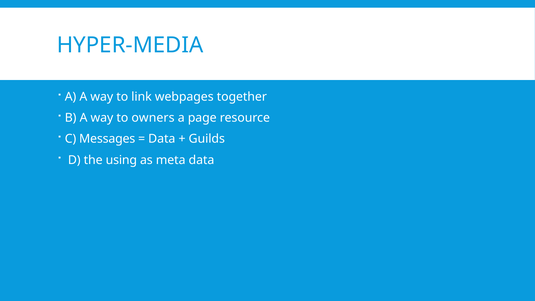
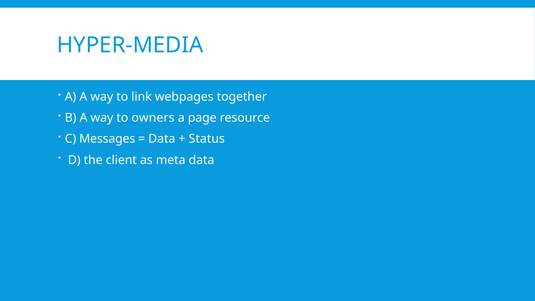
Guilds: Guilds -> Status
using: using -> client
